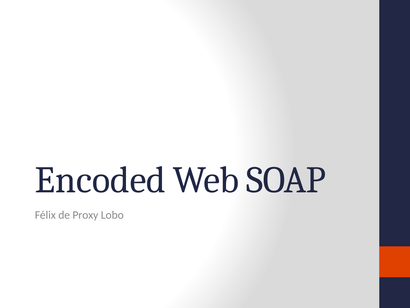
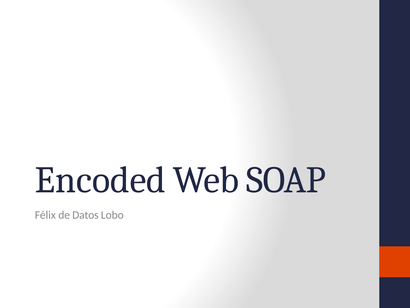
Proxy: Proxy -> Datos
